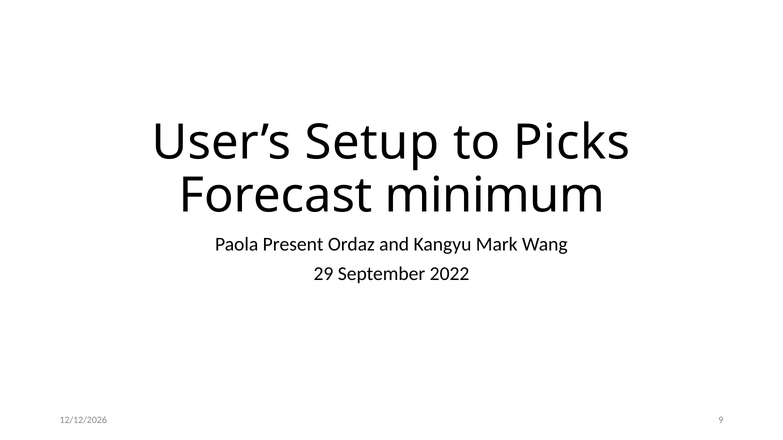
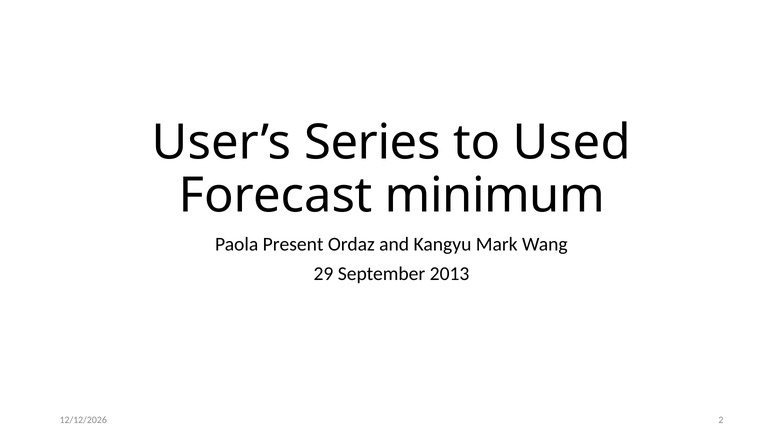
Setup: Setup -> Series
Picks: Picks -> Used
2022: 2022 -> 2013
9: 9 -> 2
